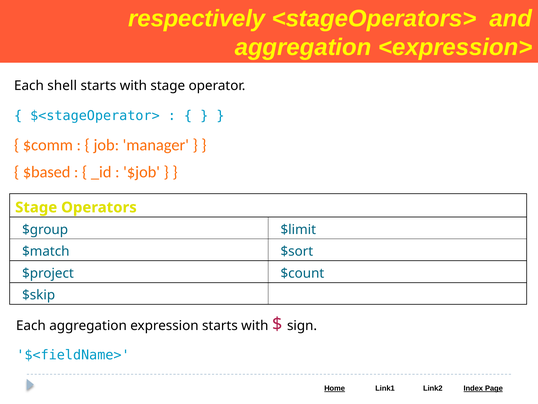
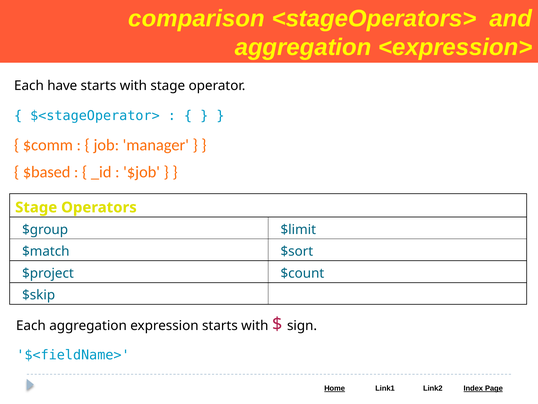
respectively: respectively -> comparison
shell: shell -> have
